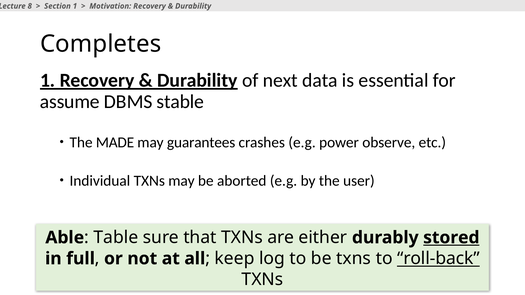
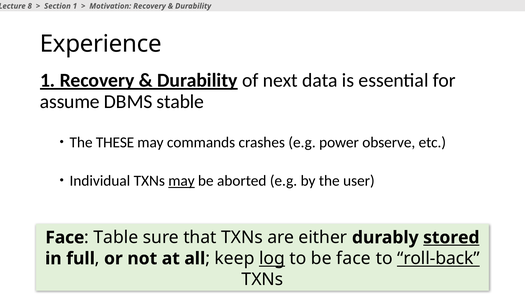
Completes: Completes -> Experience
MADE: MADE -> THESE
guarantees: guarantees -> commands
may at (181, 181) underline: none -> present
Able at (65, 238): Able -> Face
log underline: none -> present
be txns: txns -> face
